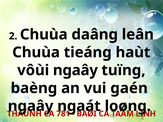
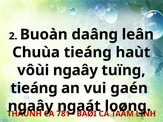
2 Chuùa: Chuùa -> Buoàn
baèng at (34, 88): baèng -> tieáng
